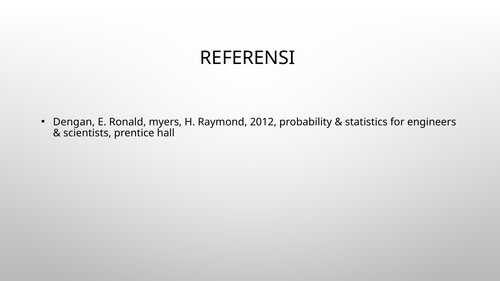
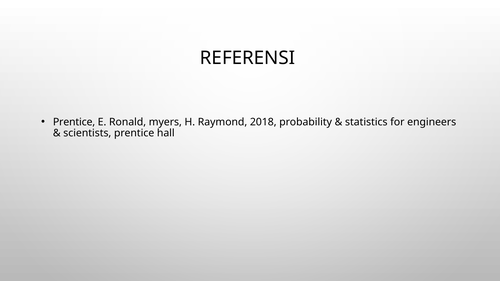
Dengan at (74, 122): Dengan -> Prentice
2012: 2012 -> 2018
